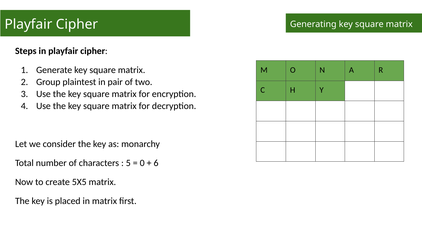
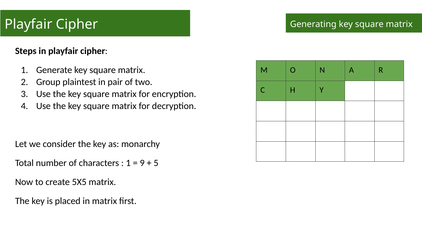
5 at (128, 163): 5 -> 1
0: 0 -> 9
6: 6 -> 5
